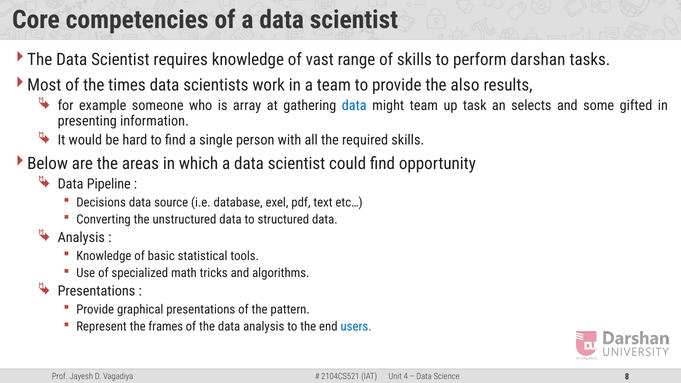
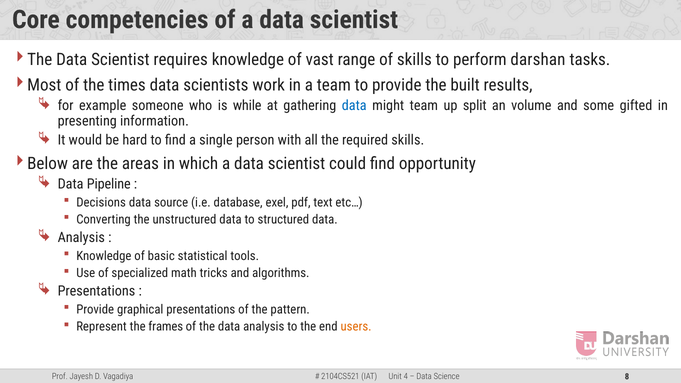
also: also -> built
array: array -> while
task: task -> split
selects: selects -> volume
users colour: blue -> orange
